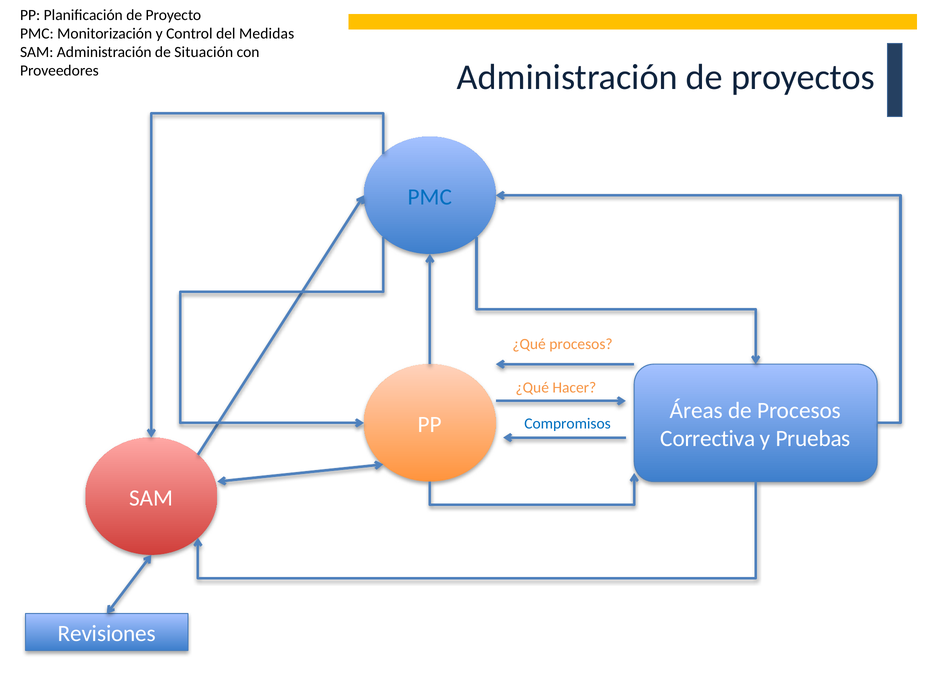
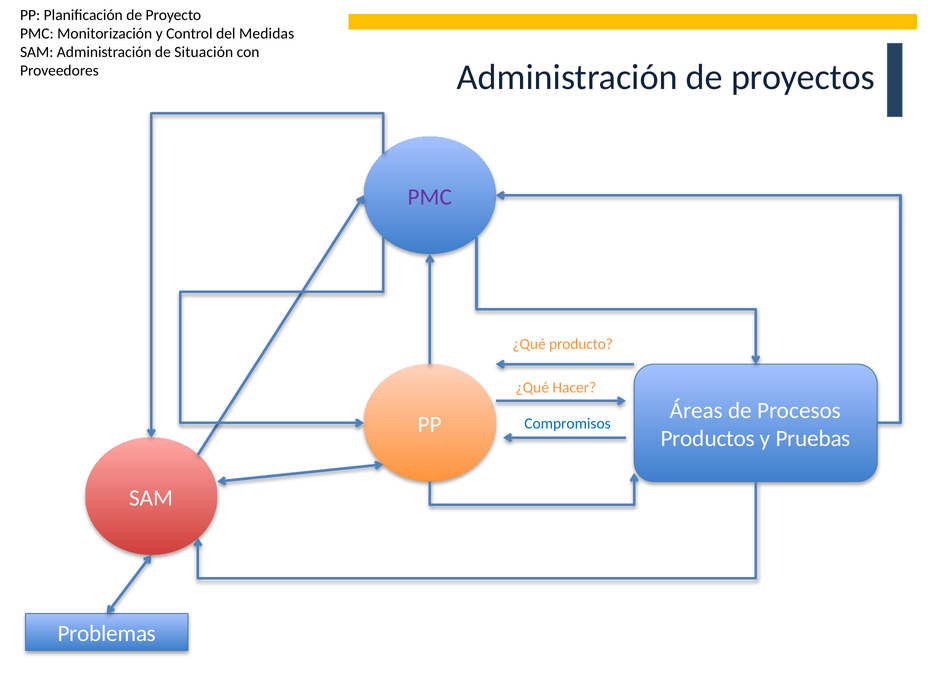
PMC at (430, 197) colour: blue -> purple
¿Qué procesos: procesos -> producto
Correctiva: Correctiva -> Productos
Revisiones: Revisiones -> Problemas
